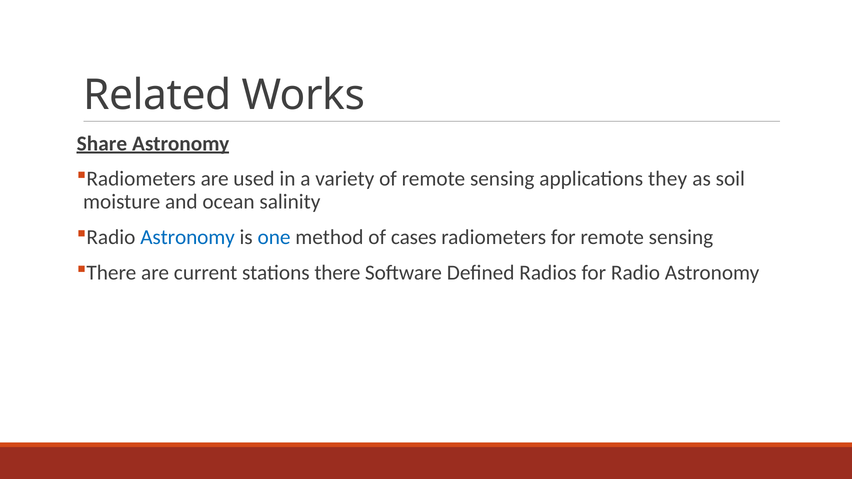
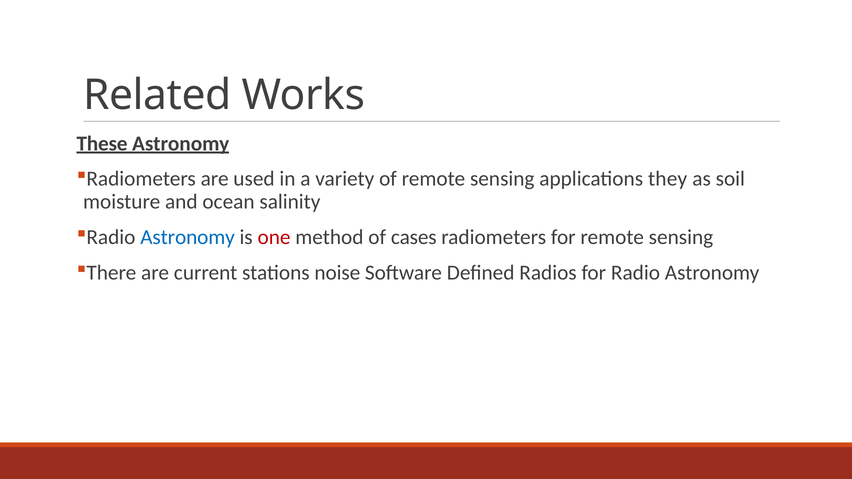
Share: Share -> These
one colour: blue -> red
stations there: there -> noise
